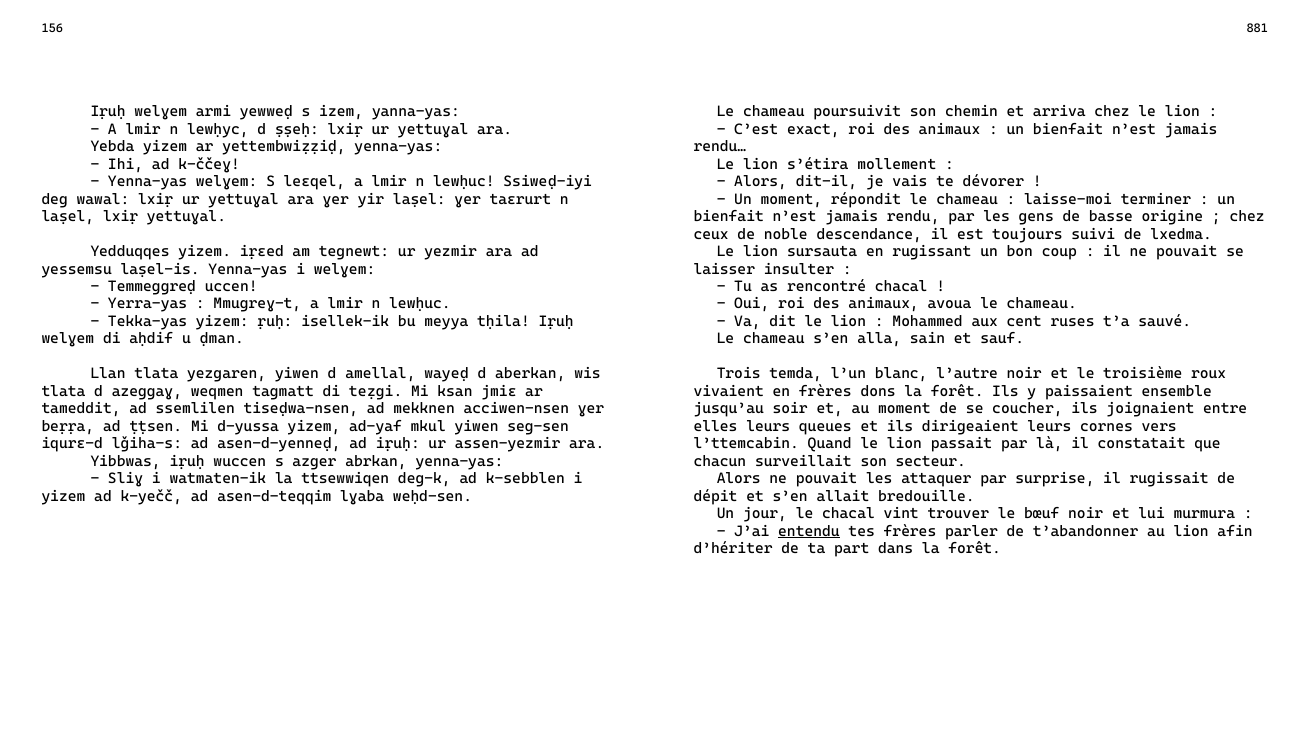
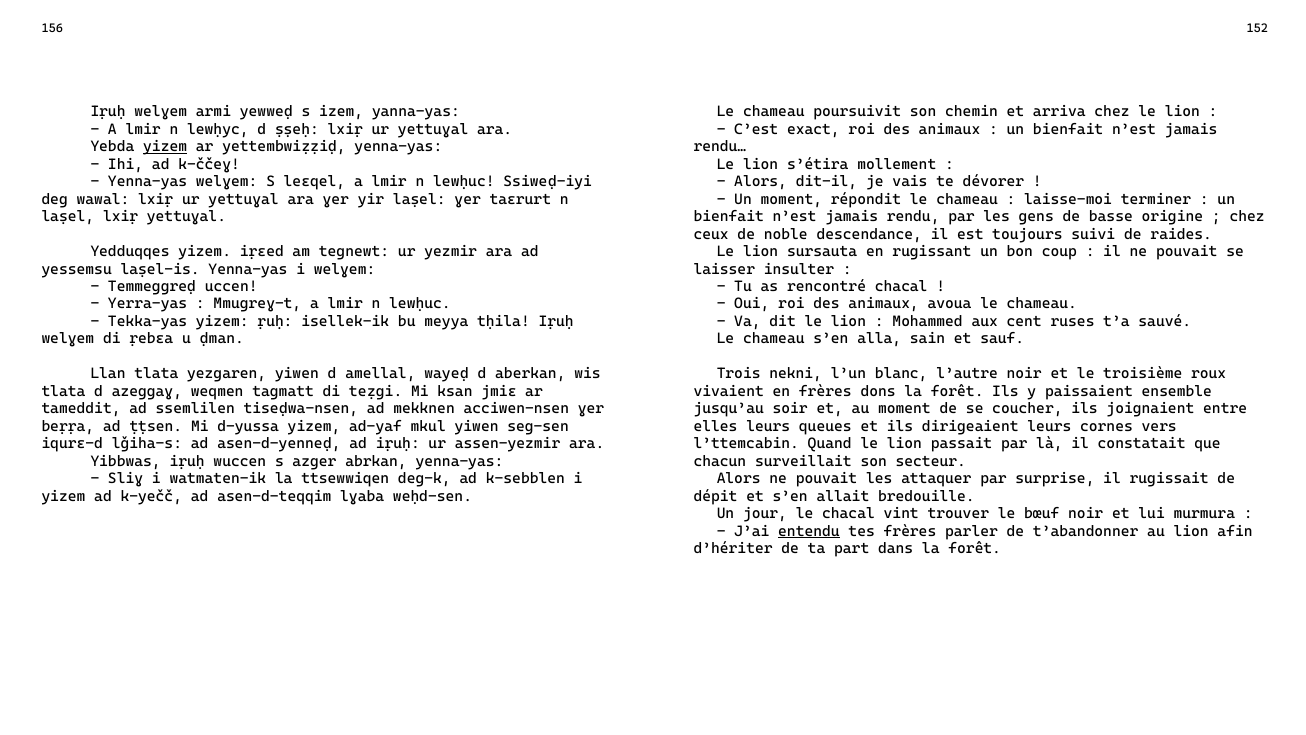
881: 881 -> 152
yizem at (165, 147) underline: none -> present
lxedma: lxedma -> raides
aḥdif: aḥdif -> ṛebɛa
temda: temda -> nekni
